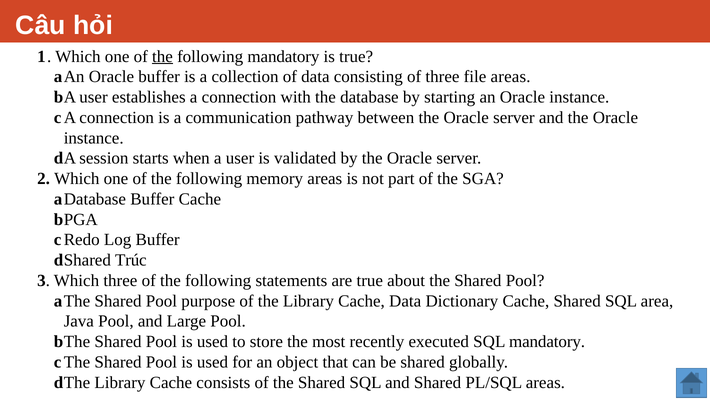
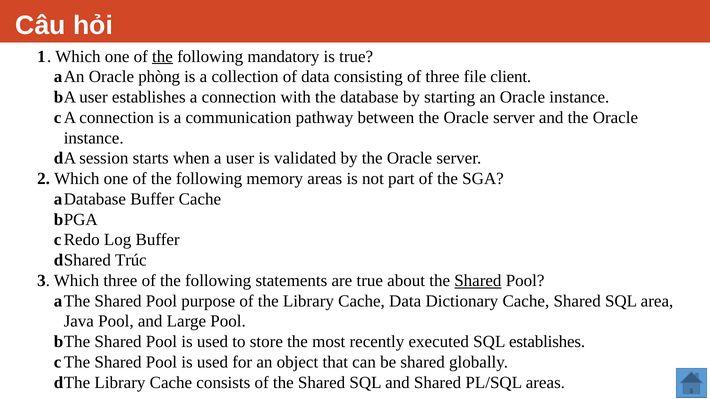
Oracle buffer: buffer -> phòng
file areas: areas -> client
Shared at (478, 281) underline: none -> present
SQL mandatory: mandatory -> establishes
